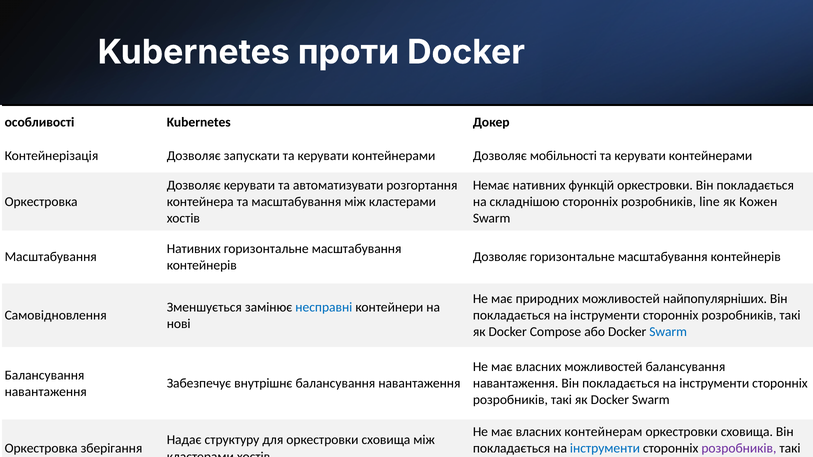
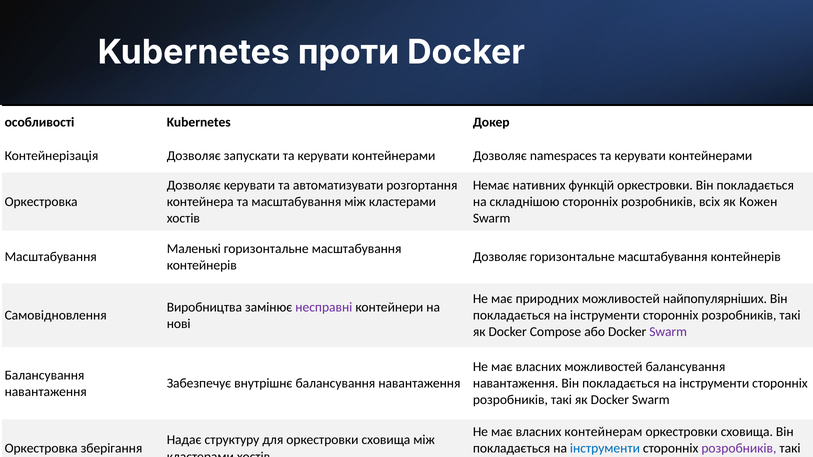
мобільності: мобільності -> namespaces
line: line -> всіх
Нативних at (194, 249): Нативних -> Маленькі
Зменшується: Зменшується -> Виробництва
несправні colour: blue -> purple
Swarm at (668, 332) colour: blue -> purple
